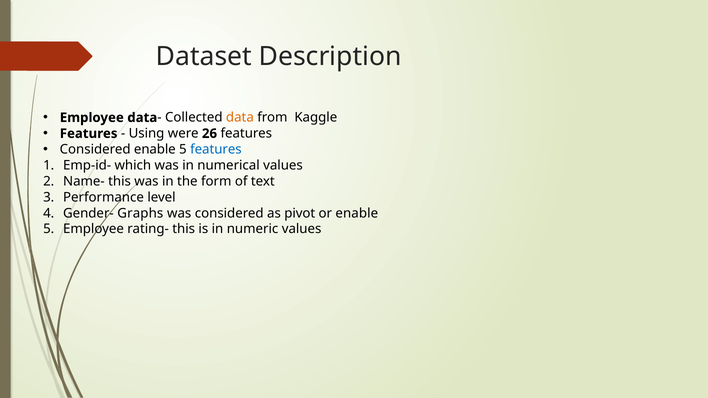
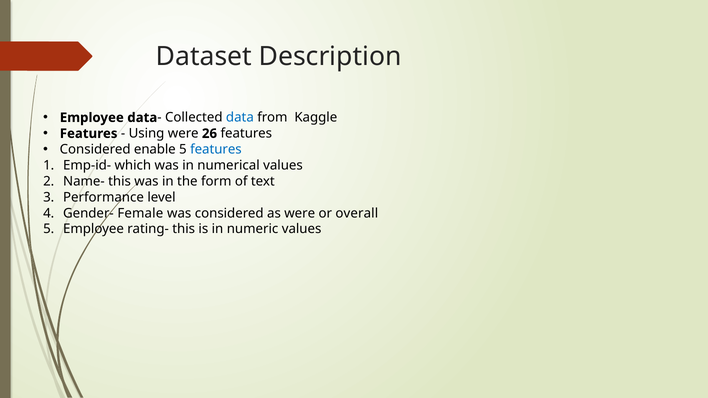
data at (240, 118) colour: orange -> blue
Graphs: Graphs -> Female
as pivot: pivot -> were
or enable: enable -> overall
